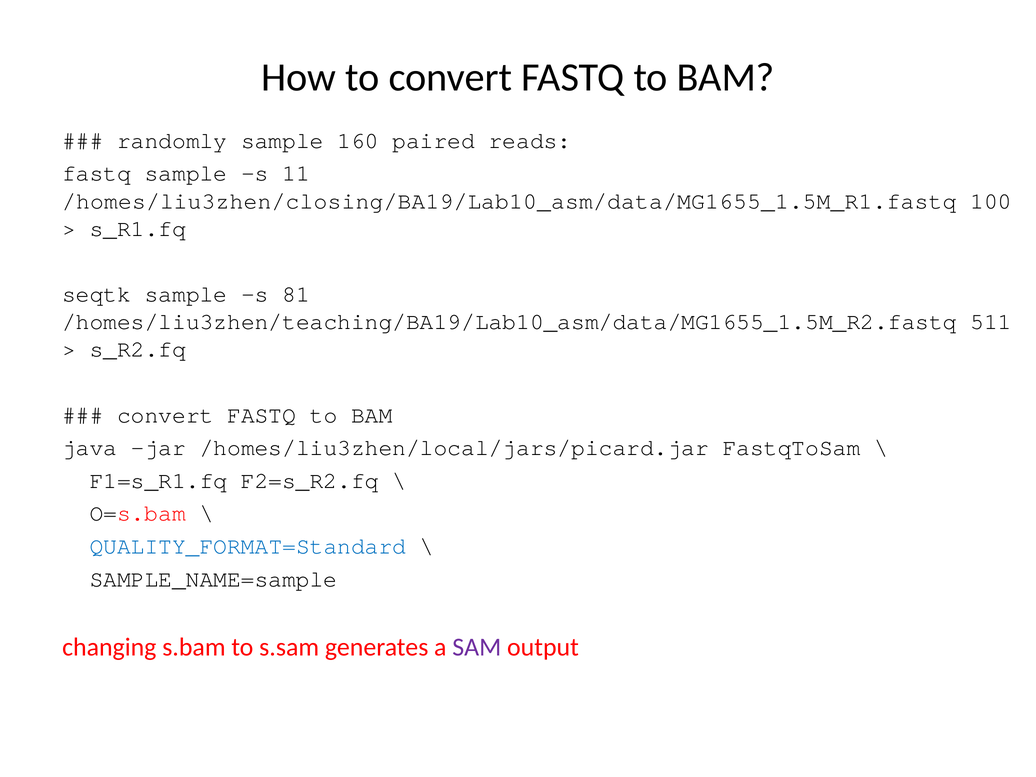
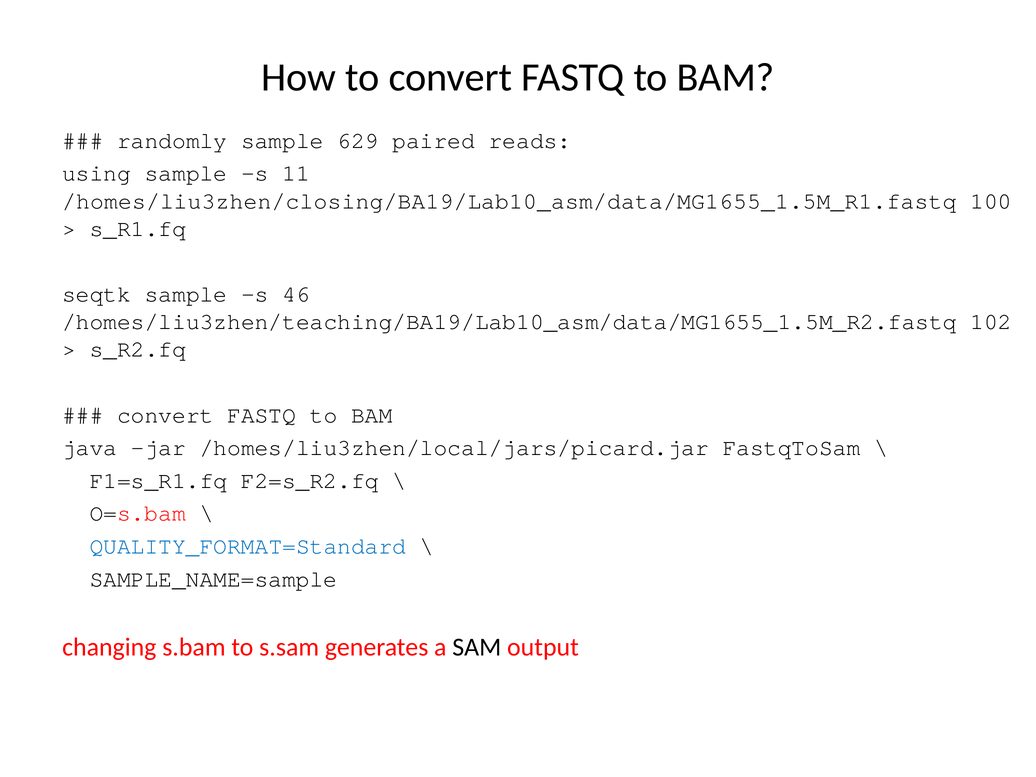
160: 160 -> 629
fastq at (97, 173): fastq -> using
81: 81 -> 46
511: 511 -> 102
SAM colour: purple -> black
